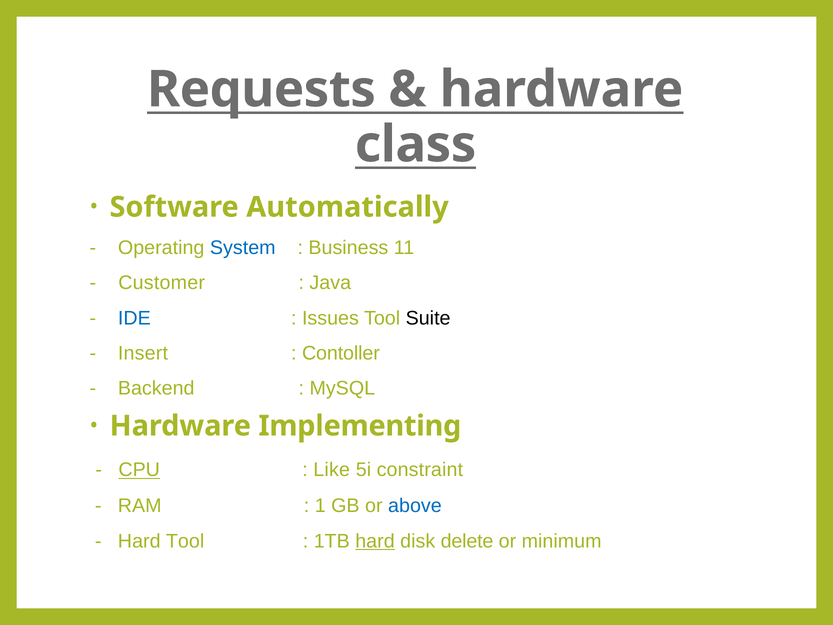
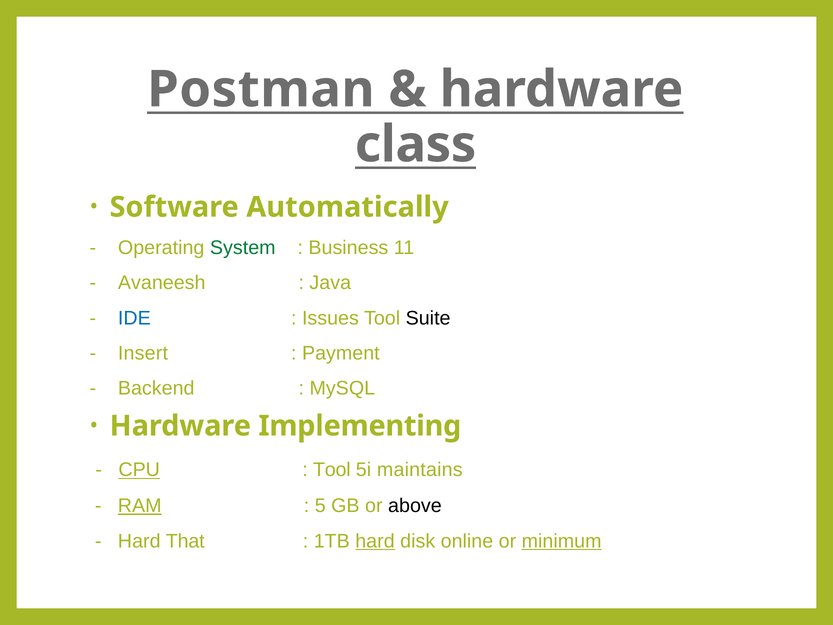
Requests: Requests -> Postman
System colour: blue -> green
Customer: Customer -> Avaneesh
Contoller: Contoller -> Payment
Like at (332, 470): Like -> Tool
constraint: constraint -> maintains
RAM underline: none -> present
1: 1 -> 5
above colour: blue -> black
Hard Tool: Tool -> That
delete: delete -> online
minimum underline: none -> present
